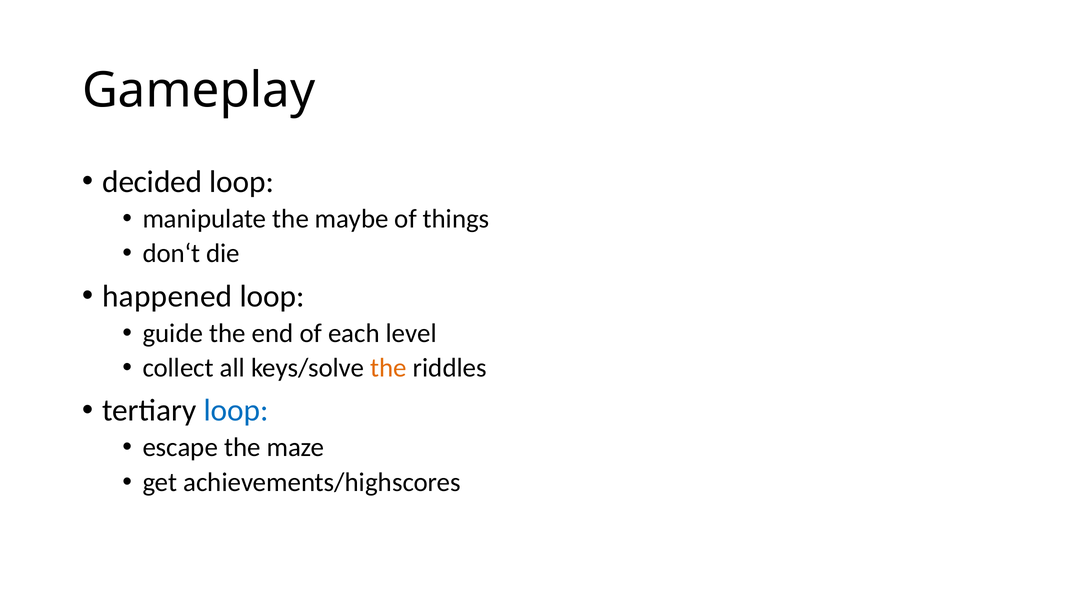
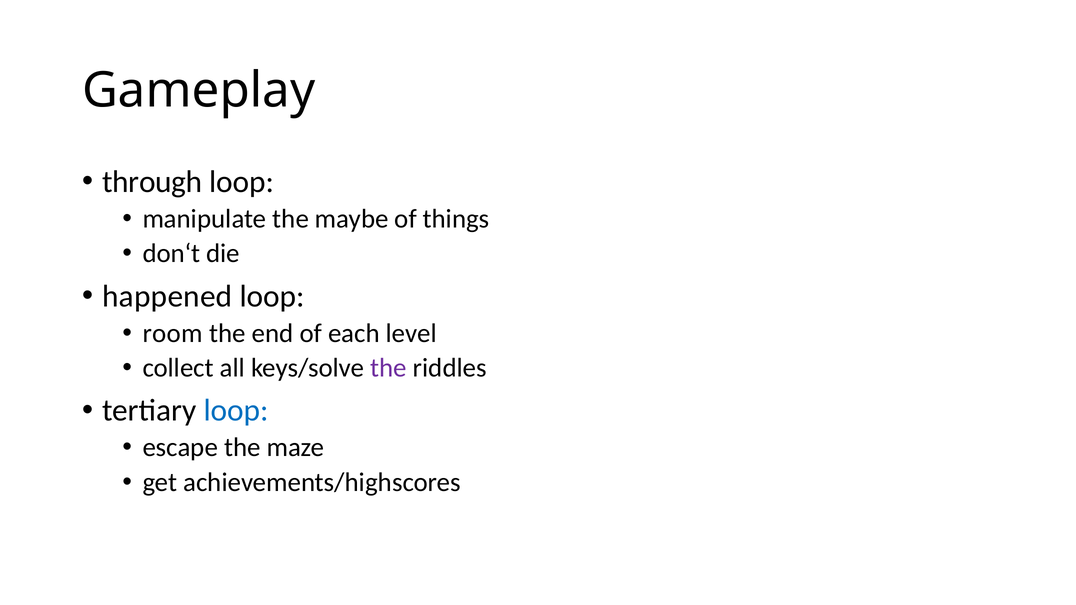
decided: decided -> through
guide: guide -> room
the at (389, 368) colour: orange -> purple
